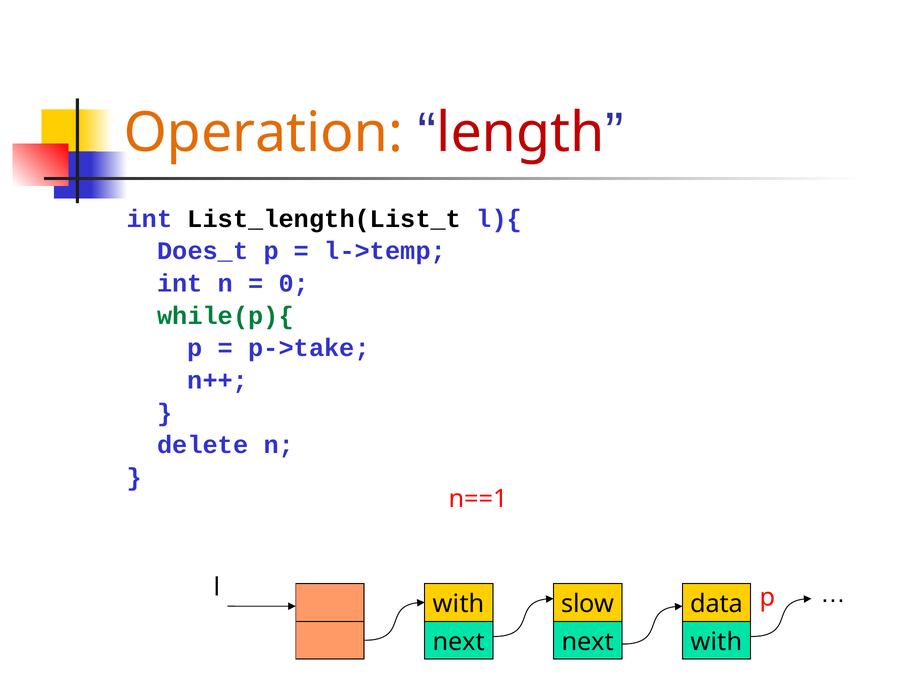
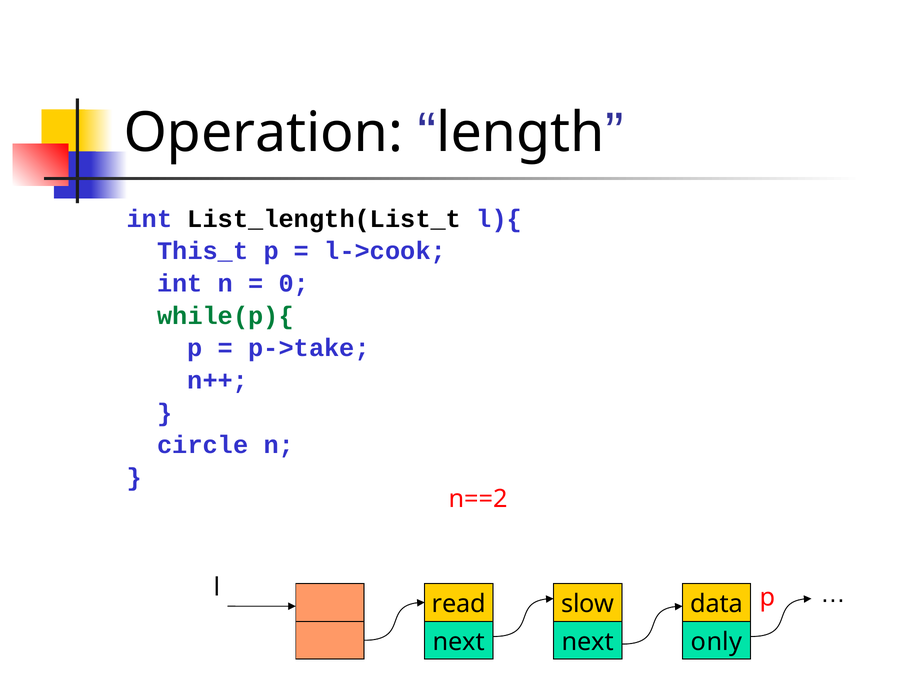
Operation colour: orange -> black
length colour: red -> black
Does_t: Does_t -> This_t
l->temp: l->temp -> l->cook
delete: delete -> circle
n==1: n==1 -> n==2
with at (459, 605): with -> read
with at (717, 643): with -> only
